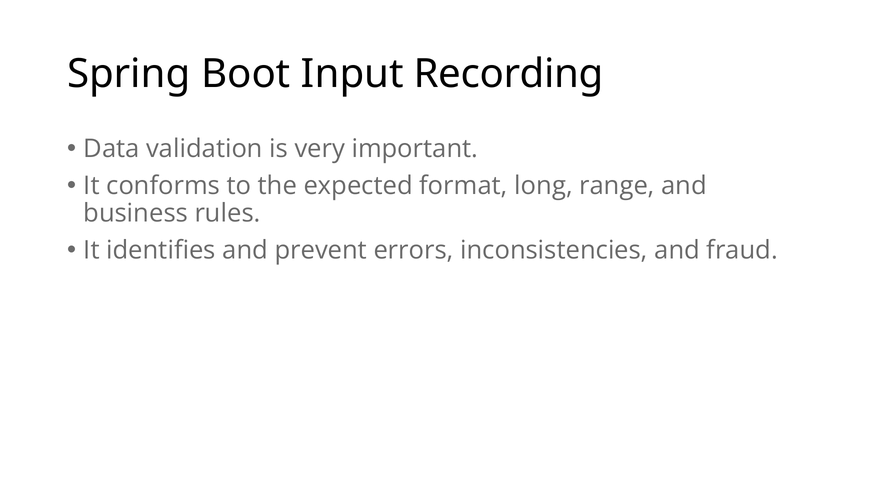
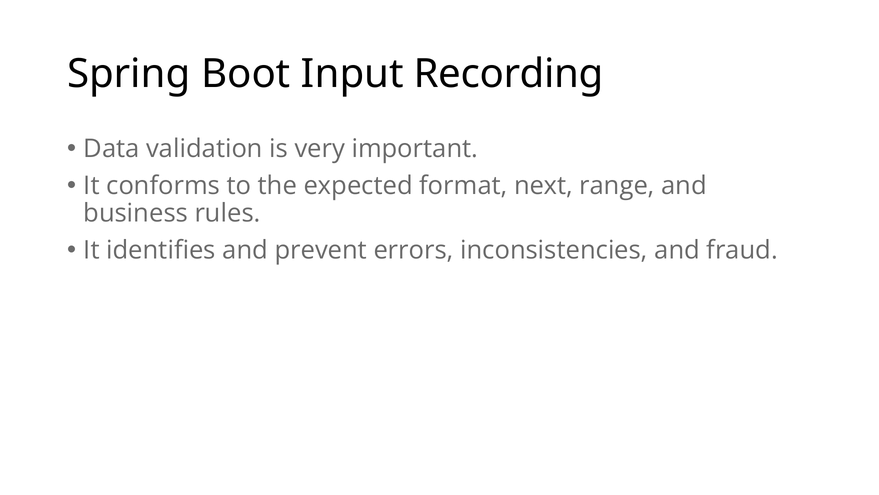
long: long -> next
